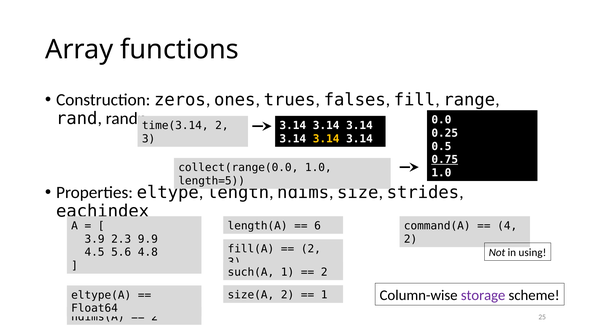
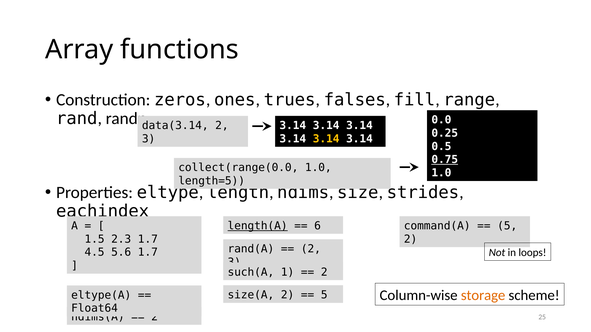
time(3.14: time(3.14 -> data(3.14
length(A underline: none -> present
4 at (507, 226): 4 -> 5
3.9: 3.9 -> 1.5
2.3 9.9: 9.9 -> 1.7
fill(A: fill(A -> rand(A
5.6 4.8: 4.8 -> 1.7
using: using -> loops
storage colour: purple -> orange
1 at (324, 295): 1 -> 5
